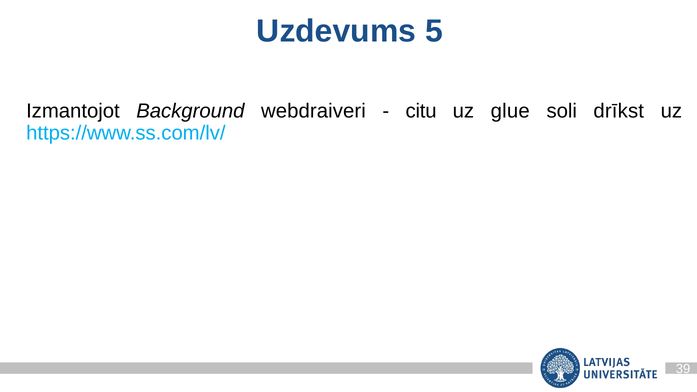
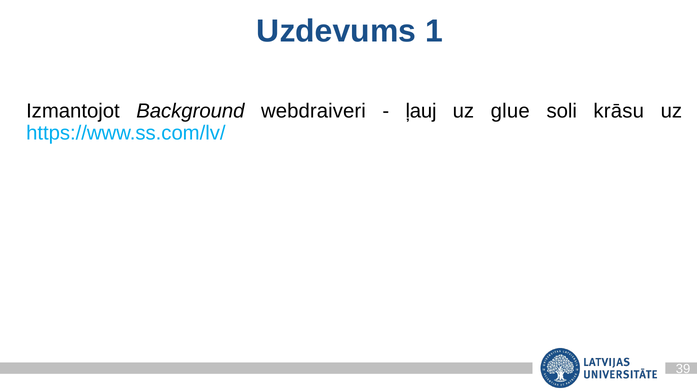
5: 5 -> 1
citu: citu -> ļauj
drīkst: drīkst -> krāsu
